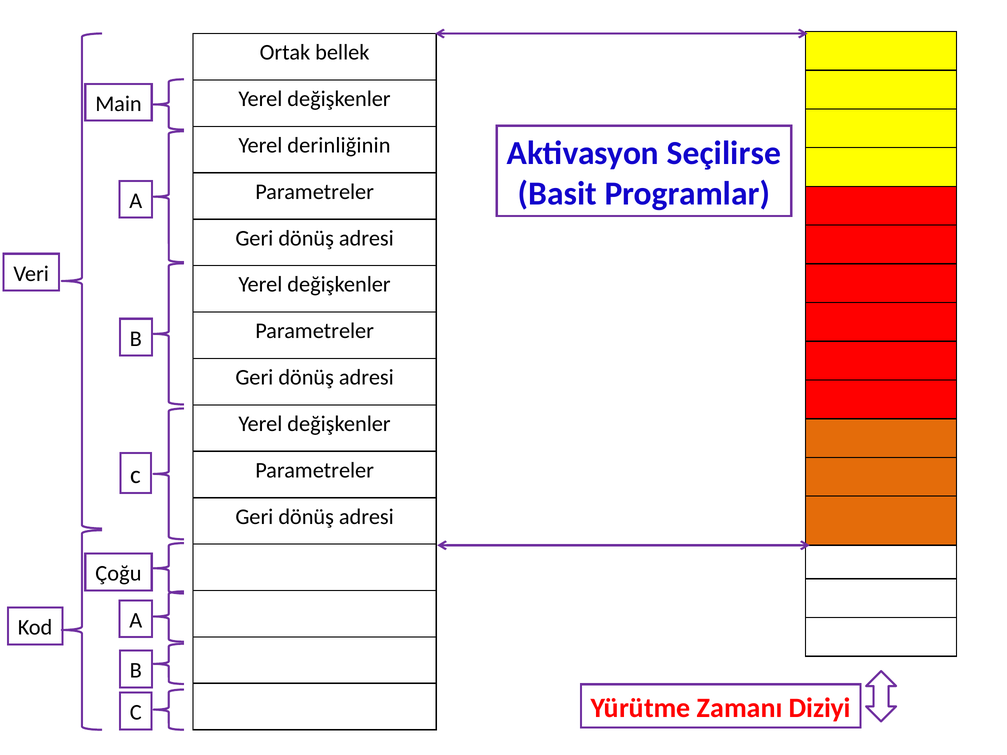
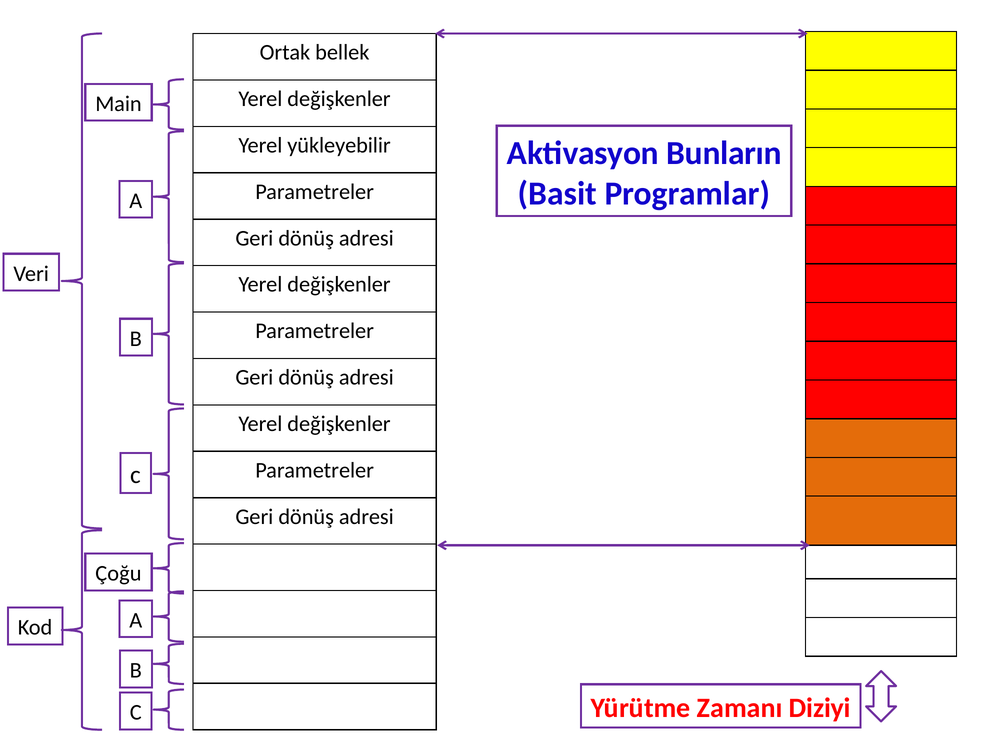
derinliğinin: derinliğinin -> yükleyebilir
Seçilirse: Seçilirse -> Bunların
